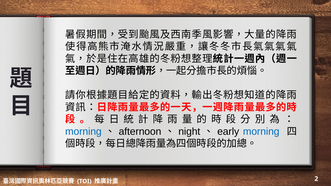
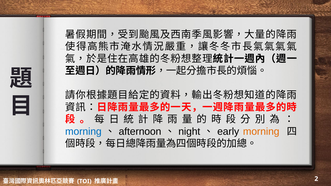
morning at (261, 132) colour: blue -> orange
